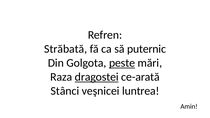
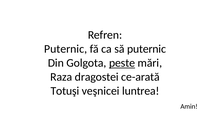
Străbată at (66, 49): Străbată -> Puternic
dragostei underline: present -> none
Stânci: Stânci -> Totuşi
